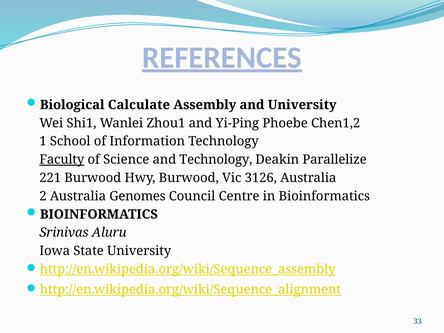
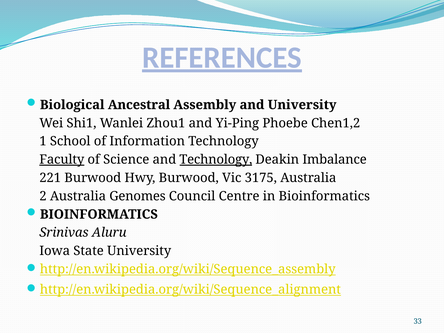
Calculate: Calculate -> Ancestral
Technology at (216, 160) underline: none -> present
Parallelize: Parallelize -> Imbalance
3126: 3126 -> 3175
